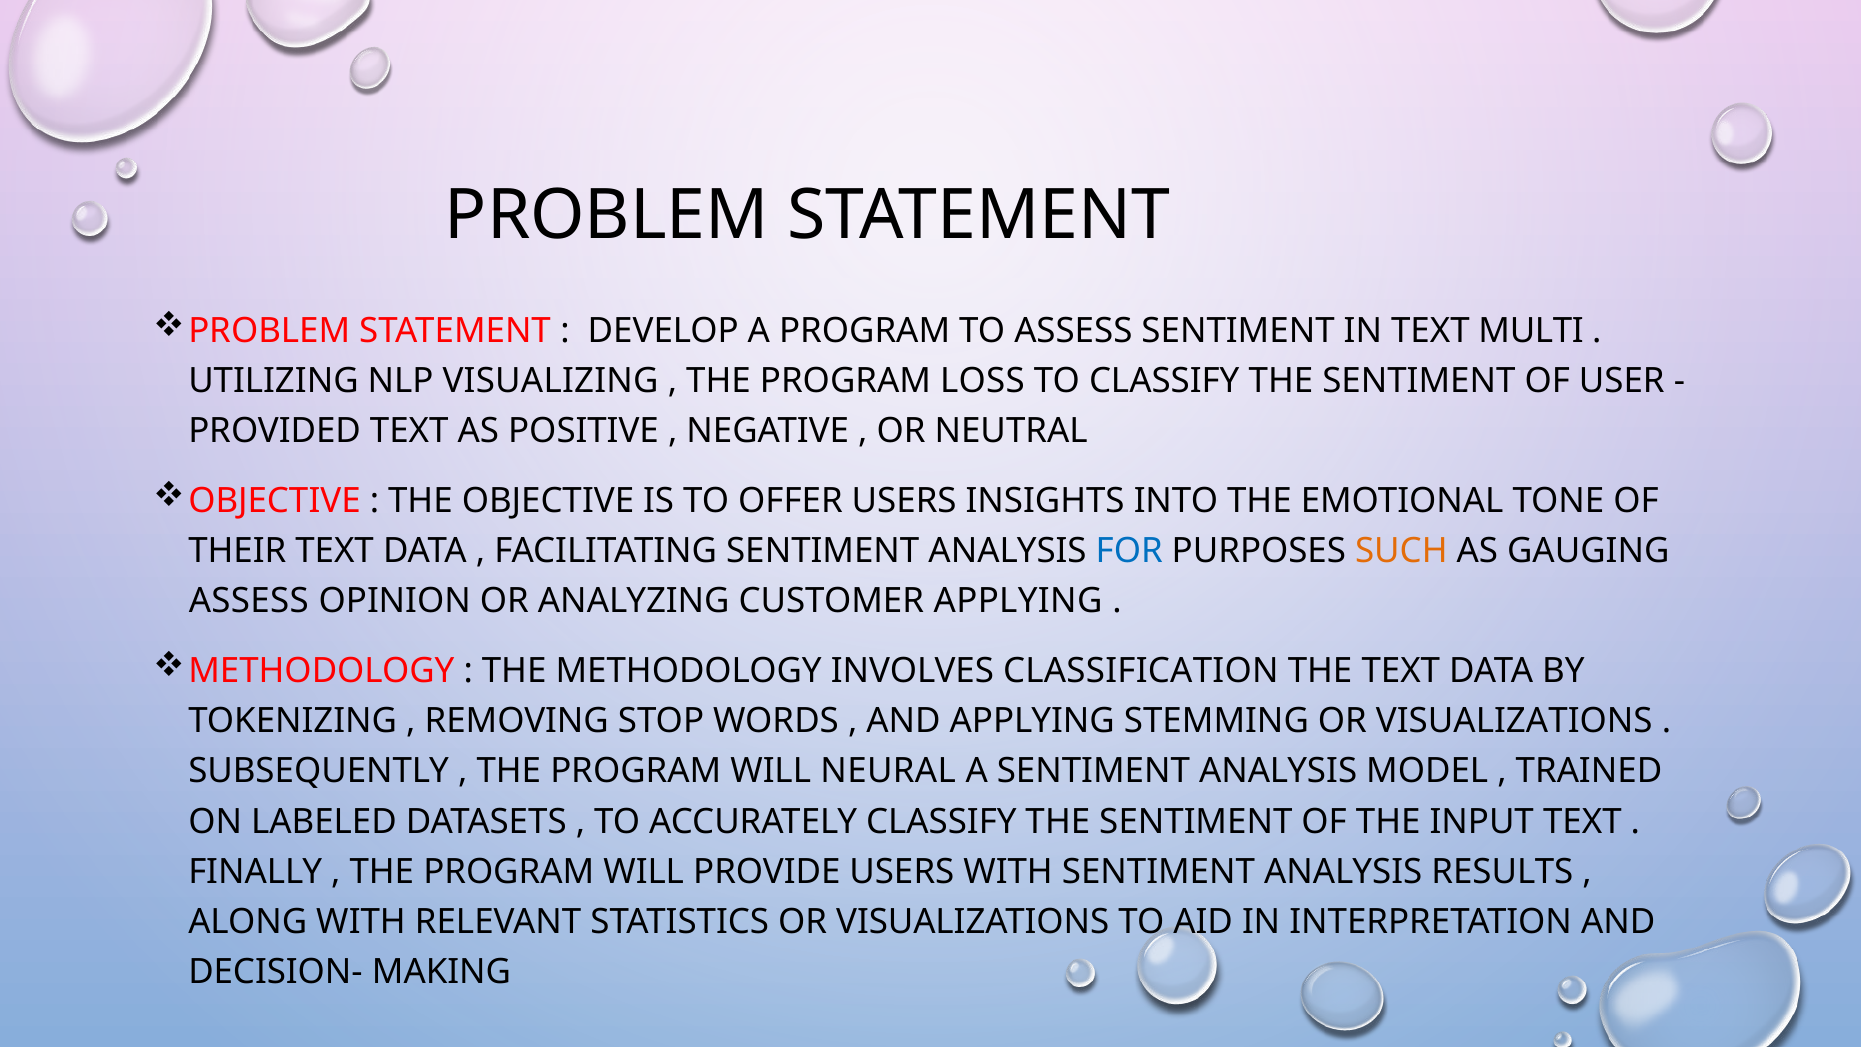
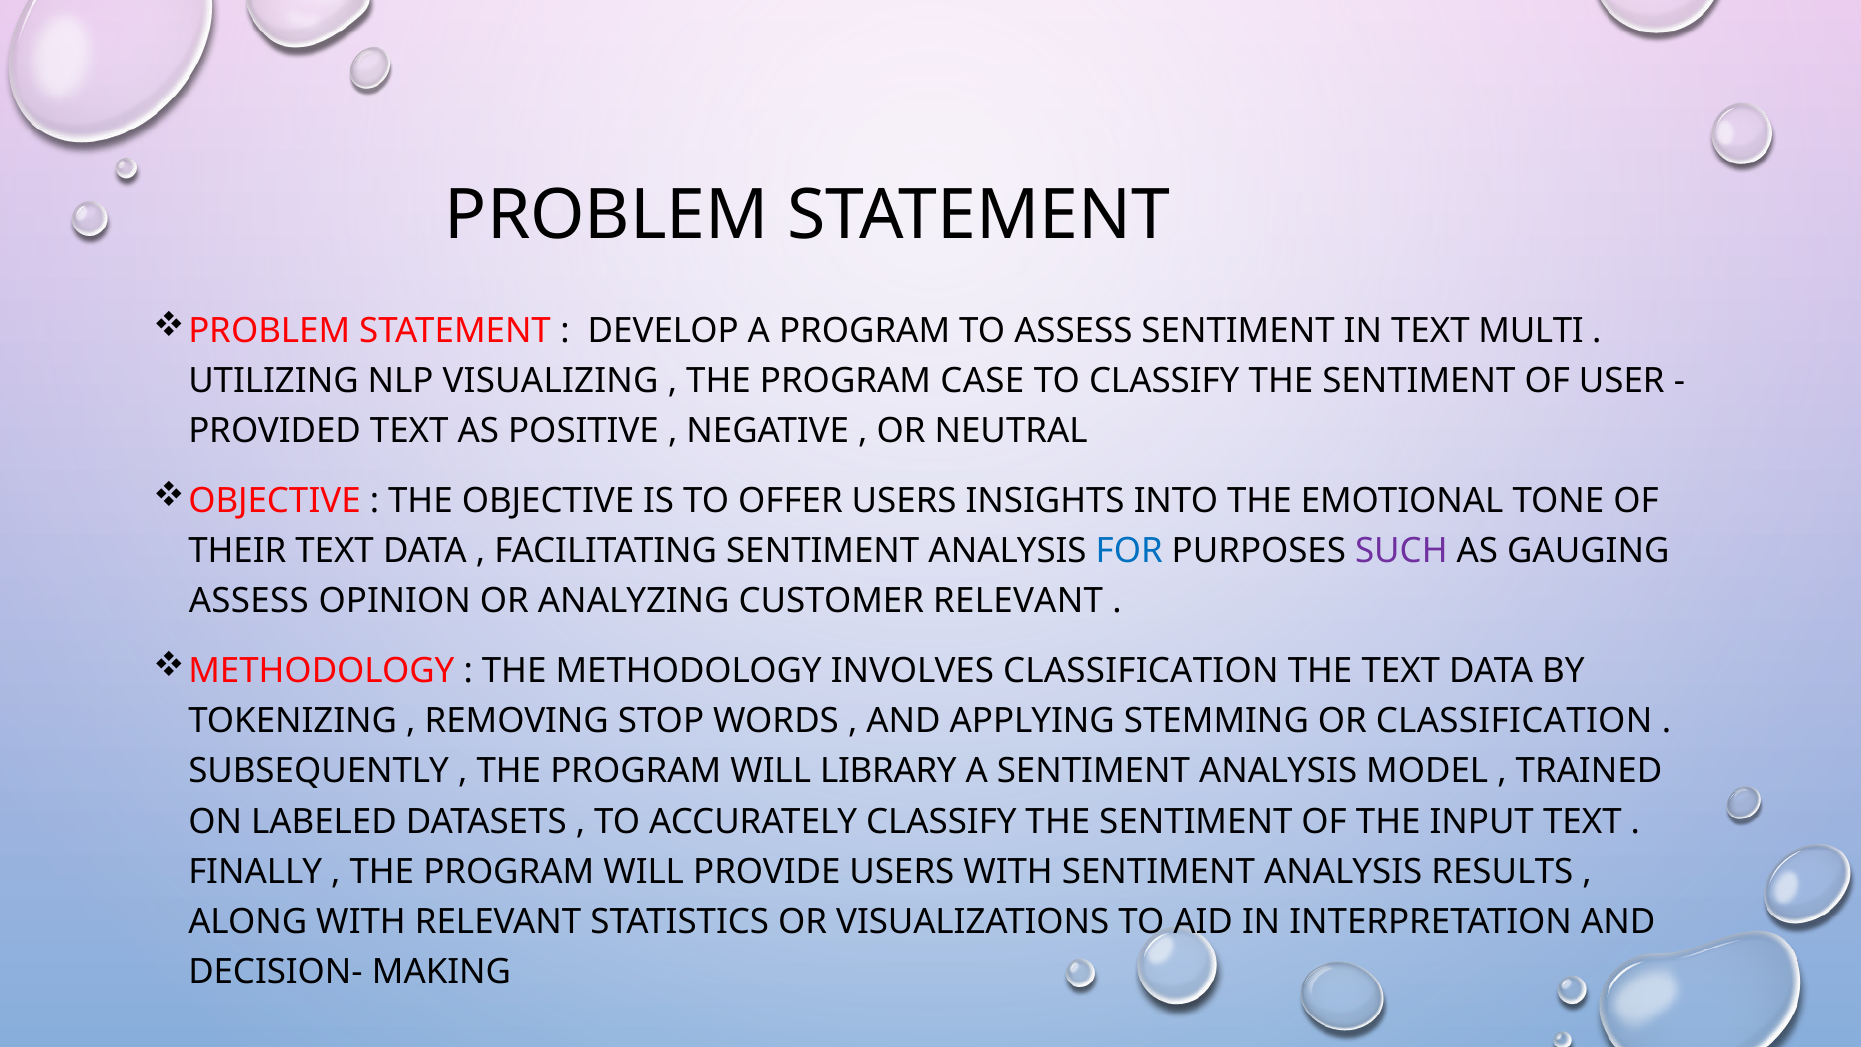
LOSS: LOSS -> CASE
SUCH colour: orange -> purple
CUSTOMER APPLYING: APPLYING -> RELEVANT
STEMMING OR VISUALIZATIONS: VISUALIZATIONS -> CLASSIFICATION
NEURAL: NEURAL -> LIBRARY
